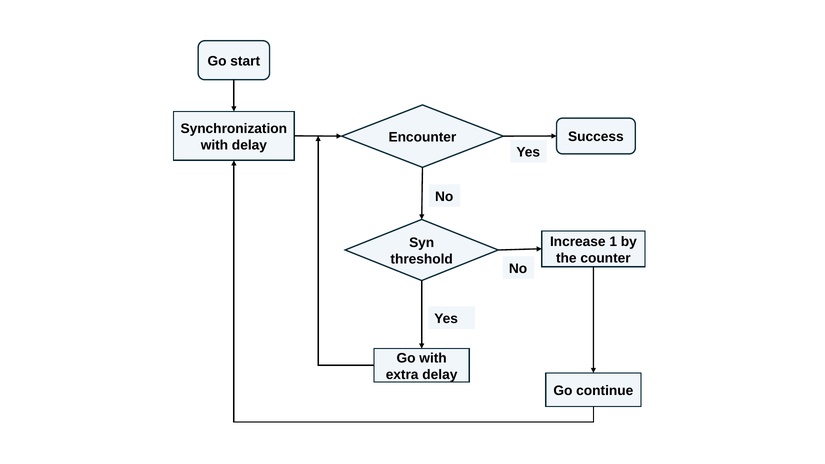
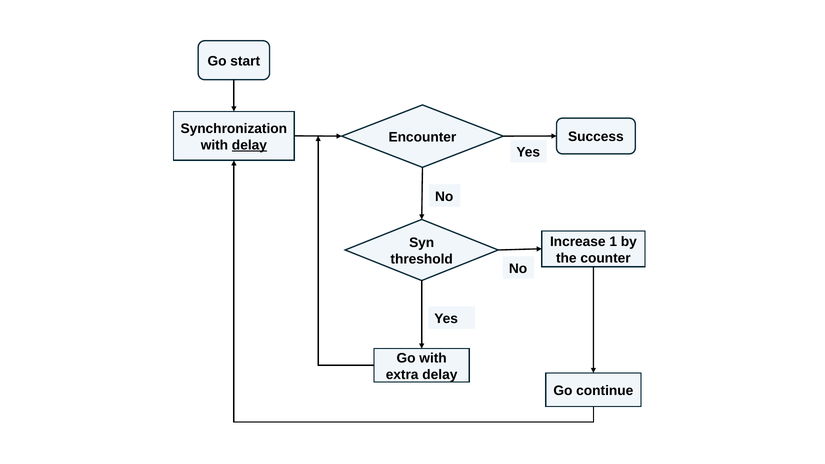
delay at (249, 145) underline: none -> present
